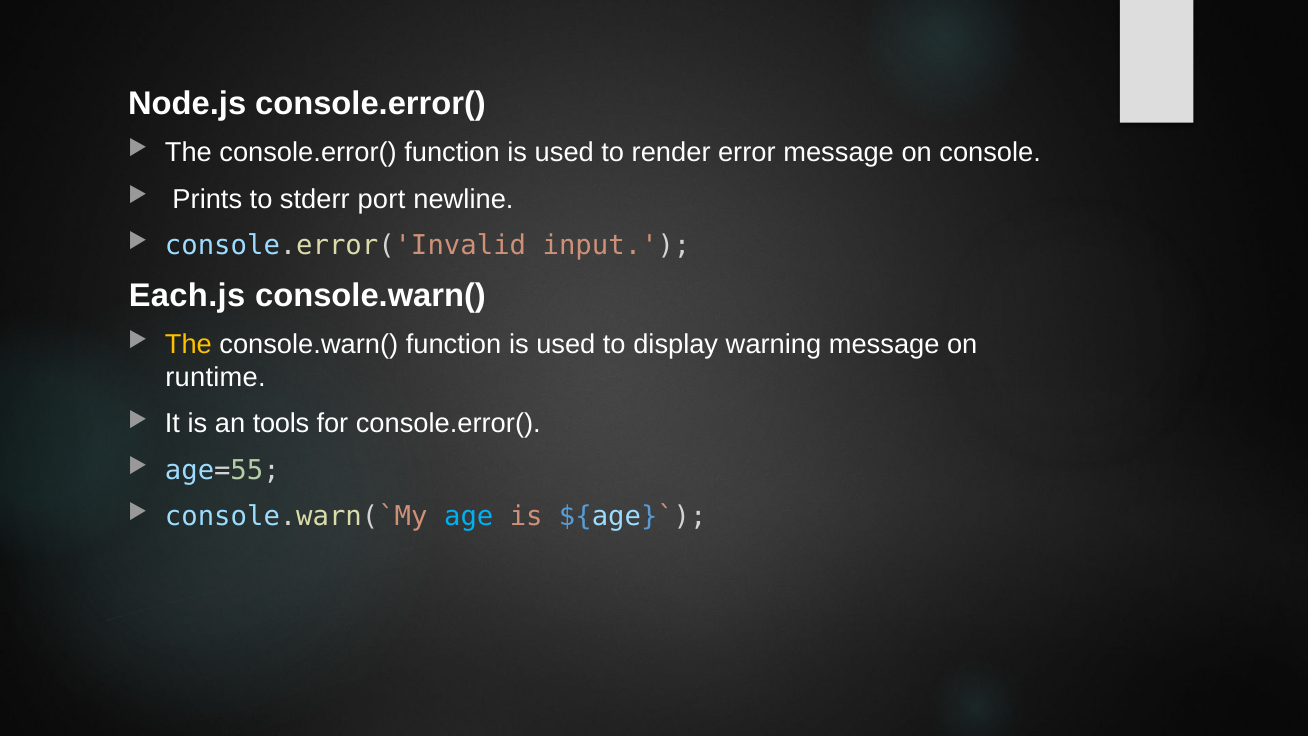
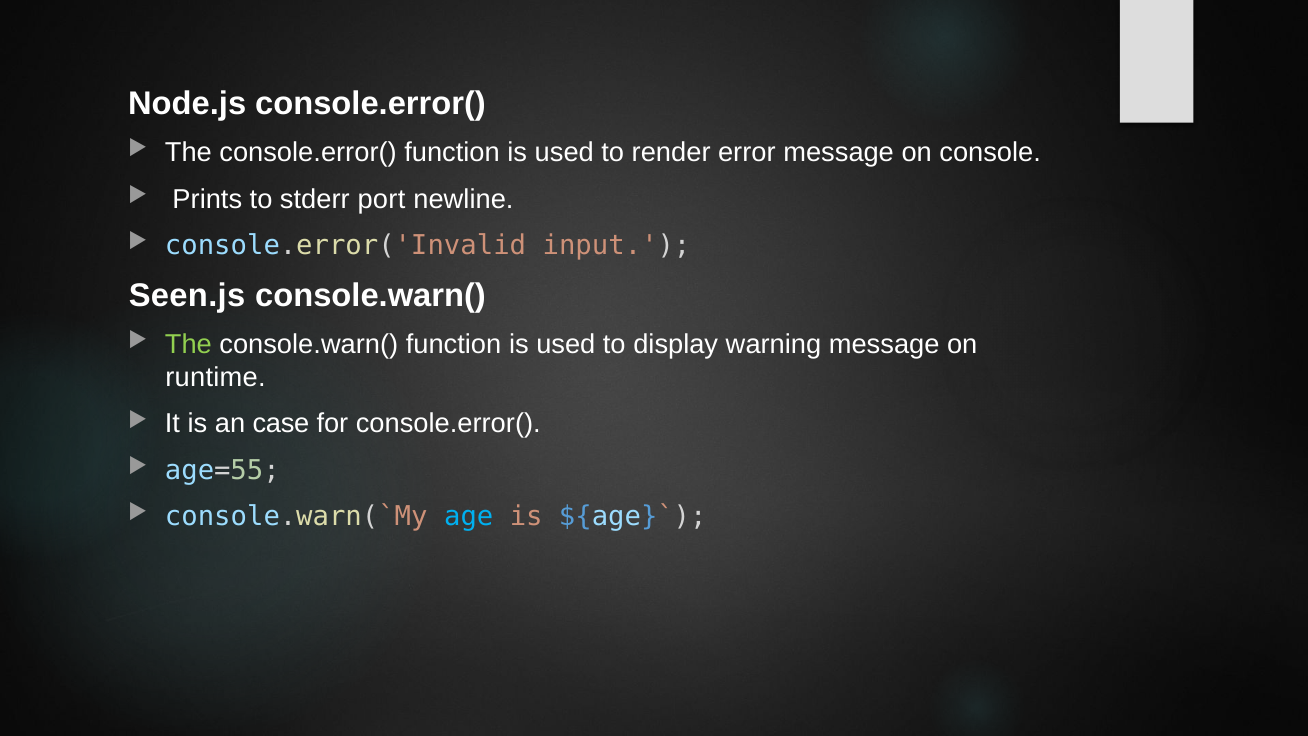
Each.js: Each.js -> Seen.js
The at (188, 345) colour: yellow -> light green
tools: tools -> case
